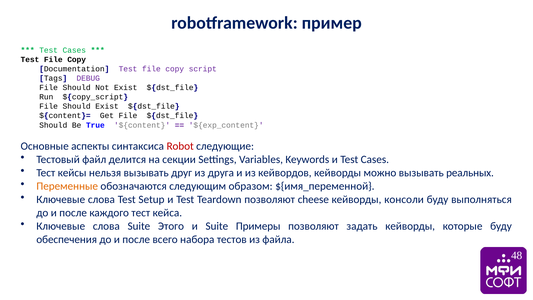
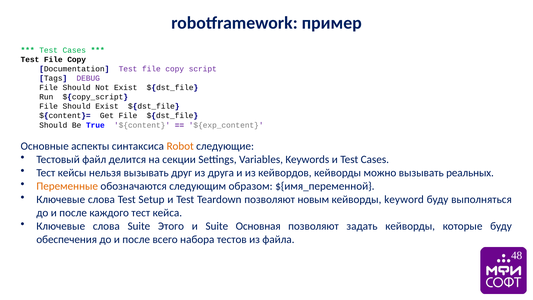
Robot colour: red -> orange
cheese: cheese -> новым
консоли: консоли -> keyword
Примеры: Примеры -> Основная
